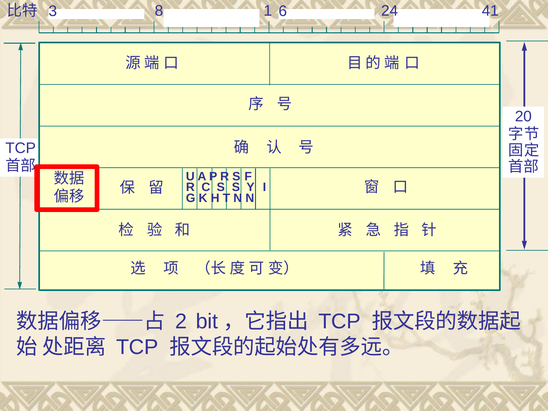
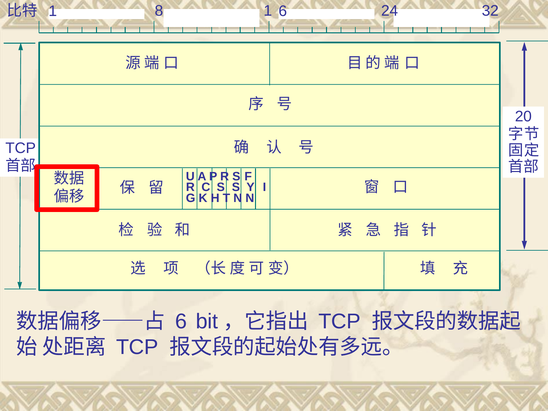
41: 41 -> 32
3 at (53, 11): 3 -> 1
2 at (181, 321): 2 -> 6
